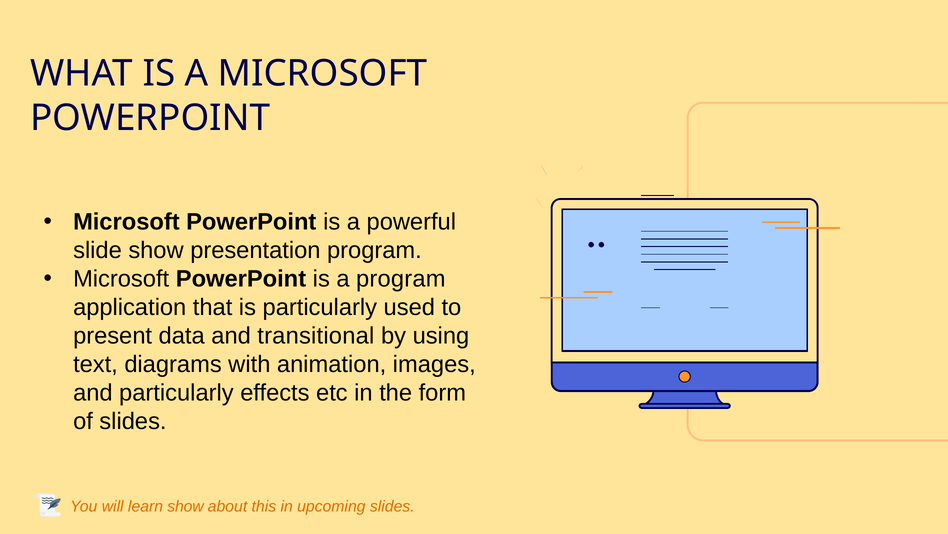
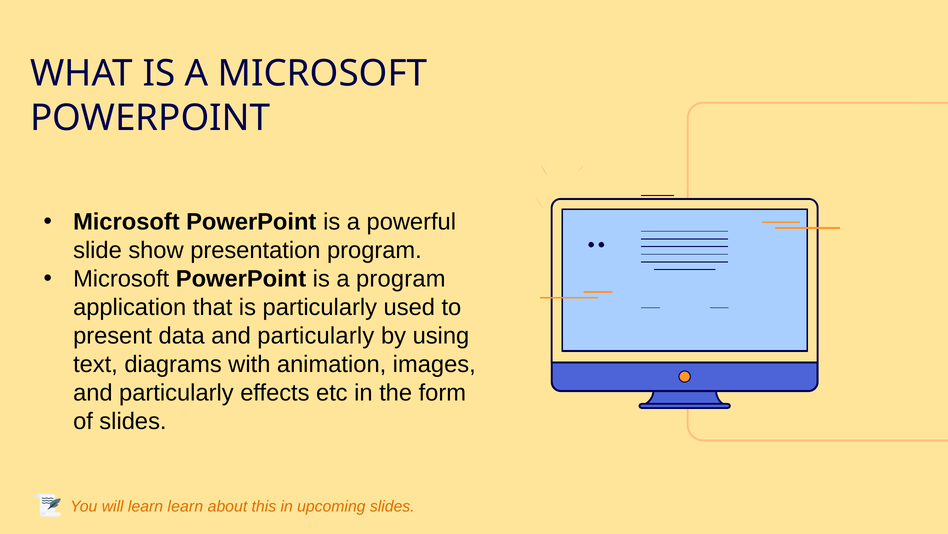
data and transitional: transitional -> particularly
learn show: show -> learn
